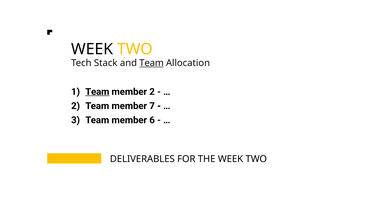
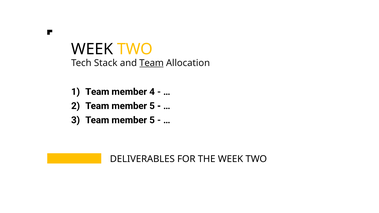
Team at (97, 92) underline: present -> none
member 2: 2 -> 4
2 Team member 7: 7 -> 5
3 Team member 6: 6 -> 5
